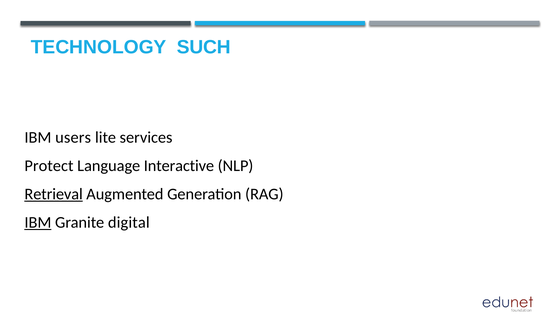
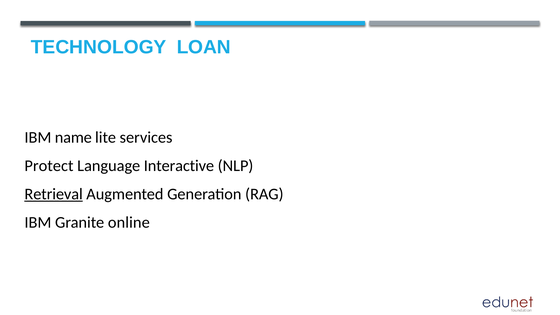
SUCH: SUCH -> LOAN
users: users -> name
IBM at (38, 222) underline: present -> none
digital: digital -> online
